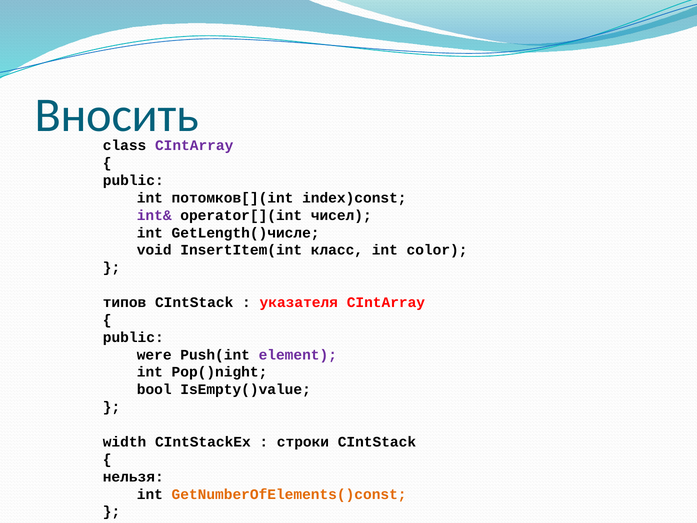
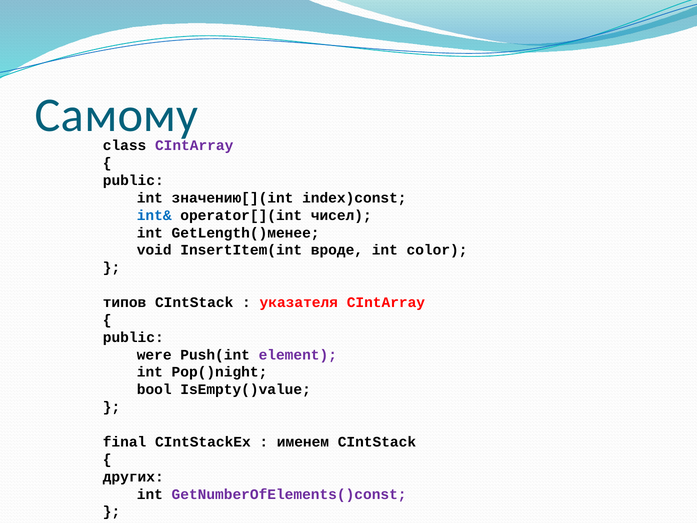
Вносить: Вносить -> Самому
потомков[](int: потомков[](int -> значению[](int
int& colour: purple -> blue
GetLength()числе: GetLength()числе -> GetLength()менее
класс: класс -> вроде
width: width -> final
строки: строки -> именем
нельзя: нельзя -> других
GetNumberOfElements()const colour: orange -> purple
